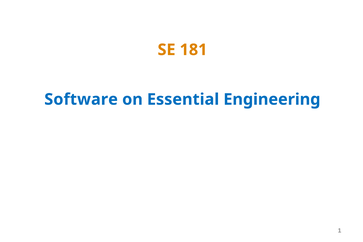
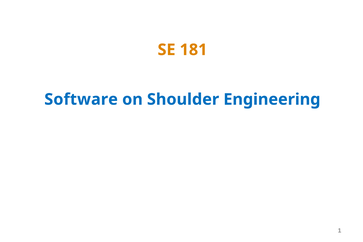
Essential: Essential -> Shoulder
